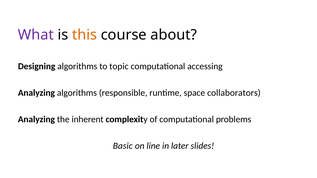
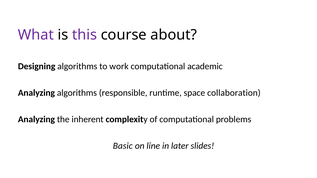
this colour: orange -> purple
topic: topic -> work
accessing: accessing -> academic
collaborators: collaborators -> collaboration
